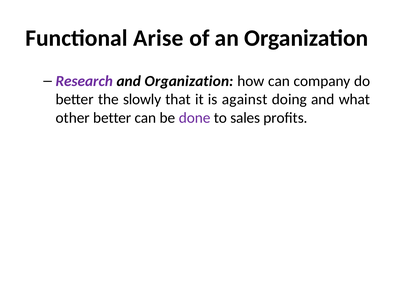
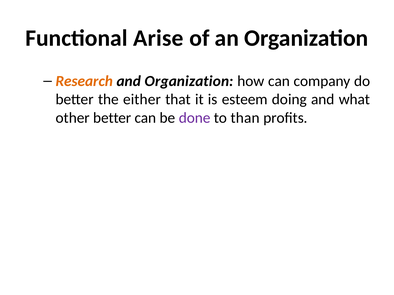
Research colour: purple -> orange
slowly: slowly -> either
against: against -> esteem
sales: sales -> than
